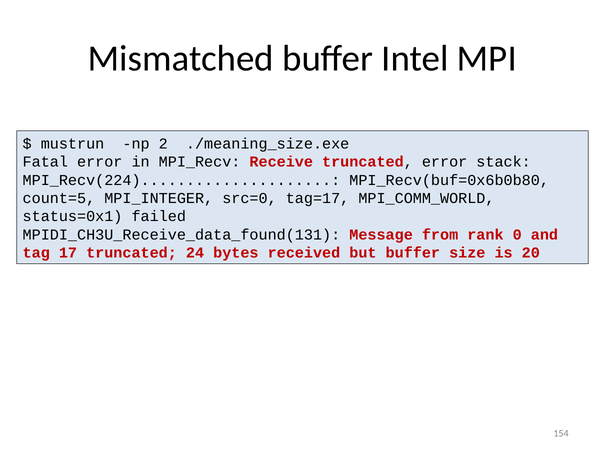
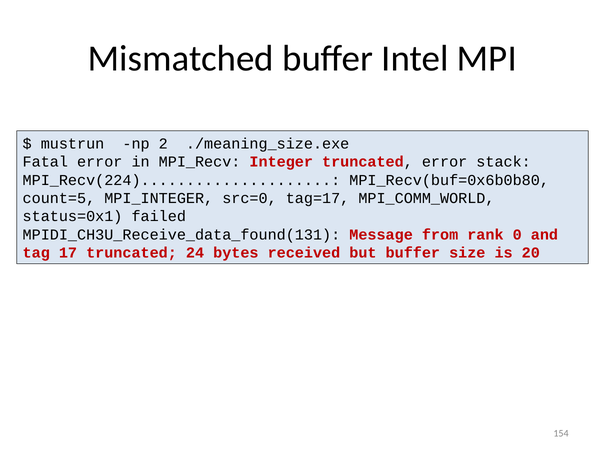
Receive: Receive -> Integer
